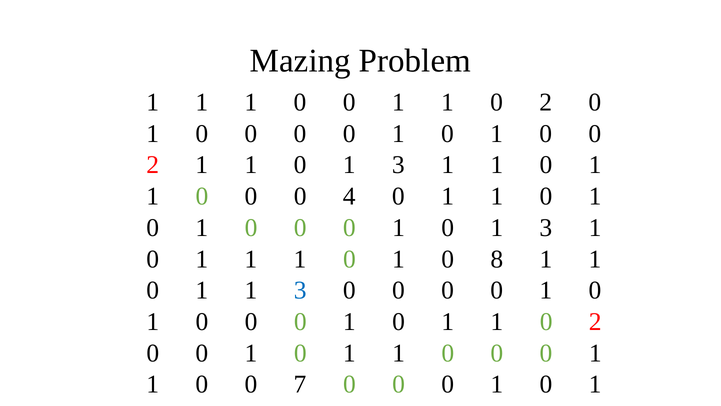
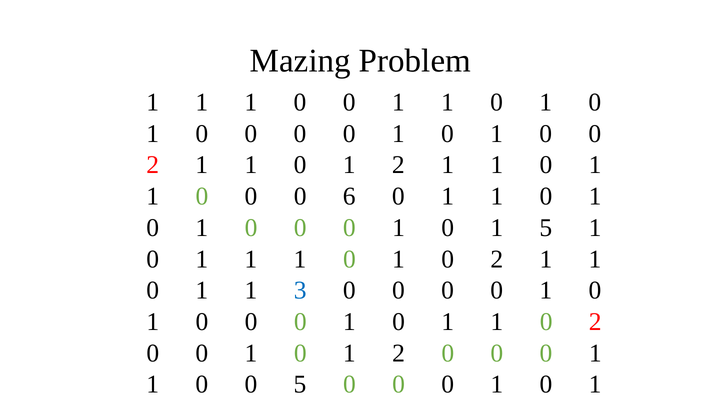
2 at (546, 102): 2 -> 1
3 at (398, 165): 3 -> 2
4: 4 -> 6
3 at (546, 227): 3 -> 5
0 1 0 8: 8 -> 2
1 at (399, 353): 1 -> 2
0 7: 7 -> 5
